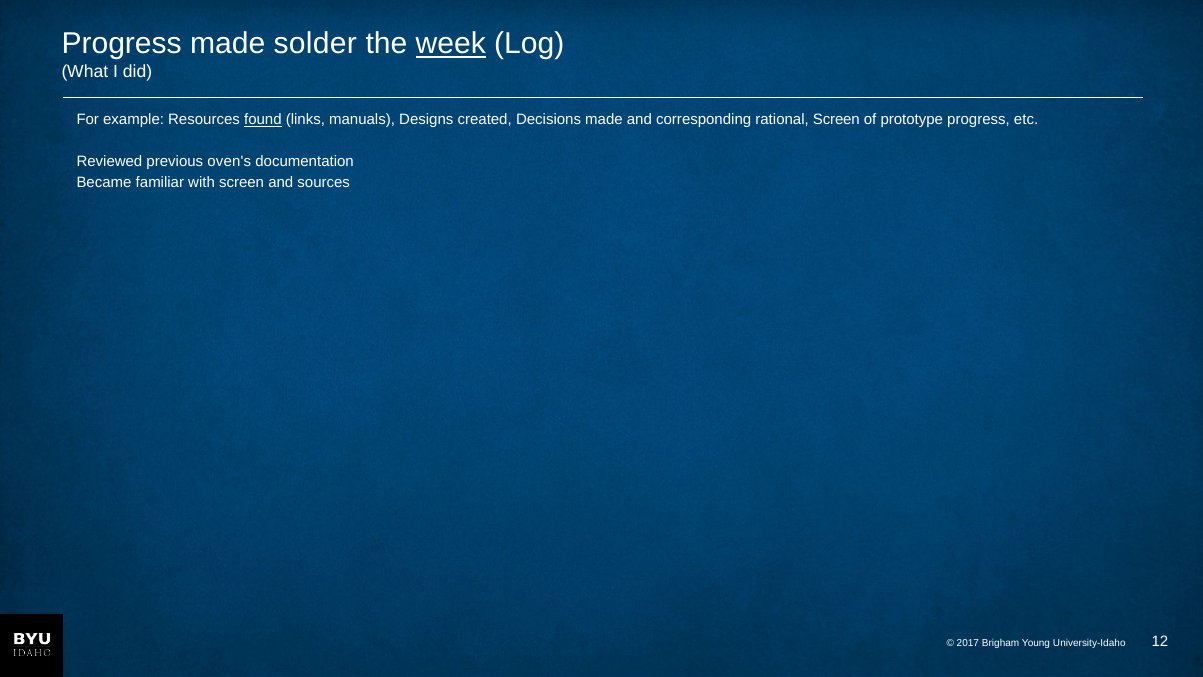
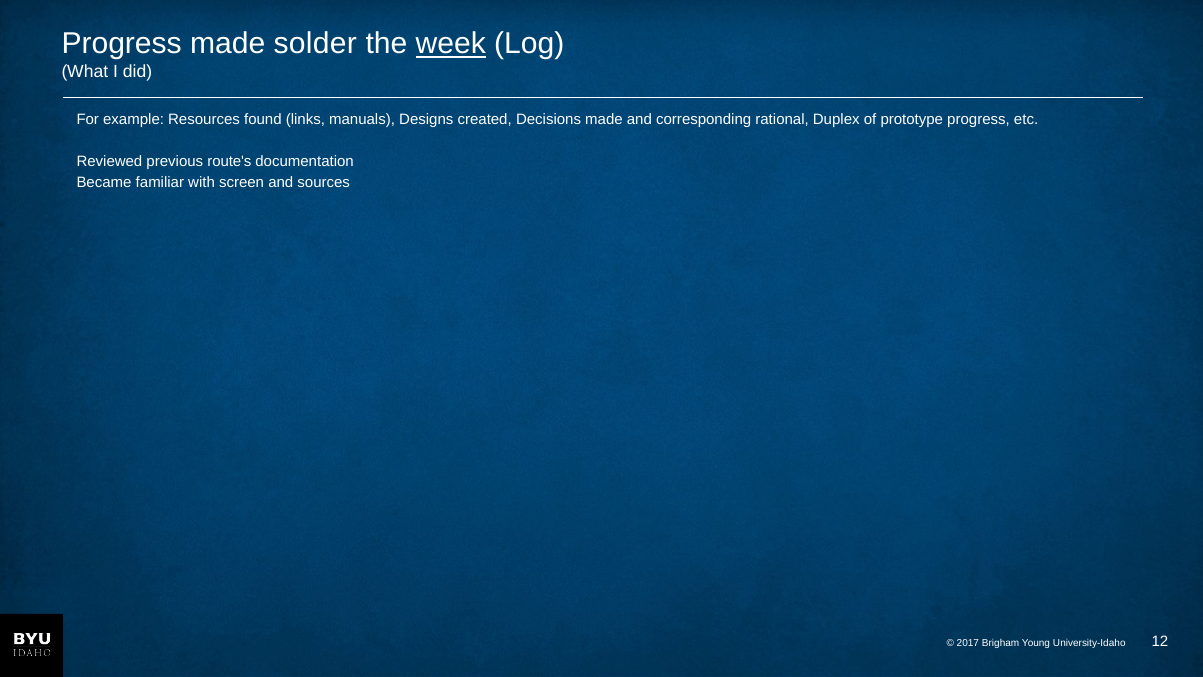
found underline: present -> none
rational Screen: Screen -> Duplex
oven's: oven's -> route's
